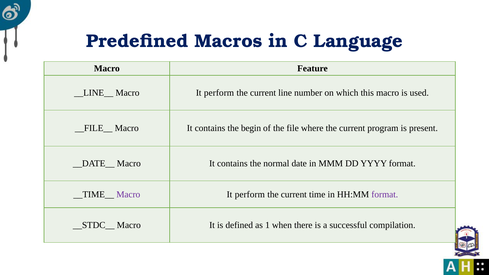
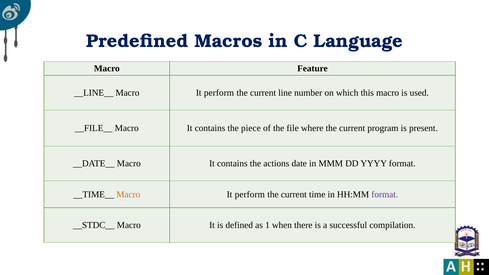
begin: begin -> piece
normal: normal -> actions
Macro at (128, 194) colour: purple -> orange
